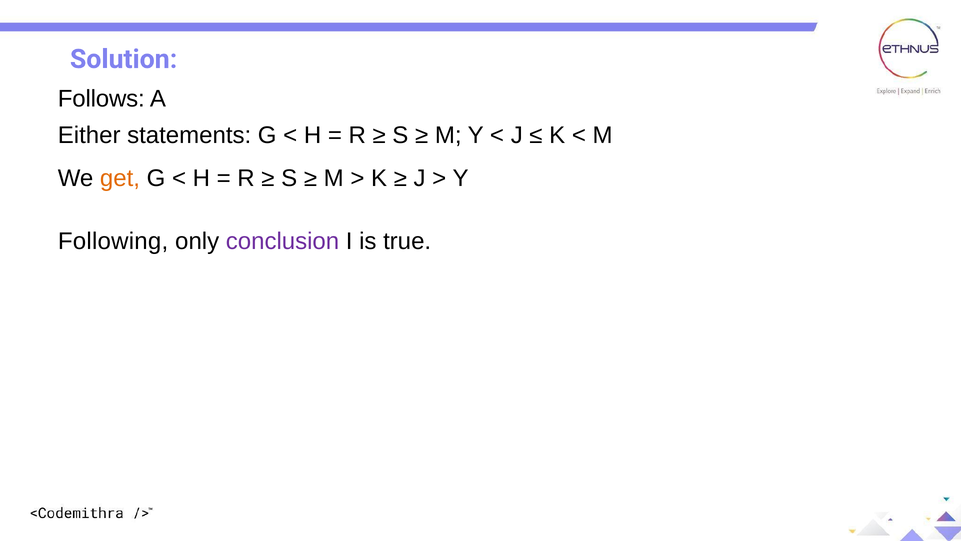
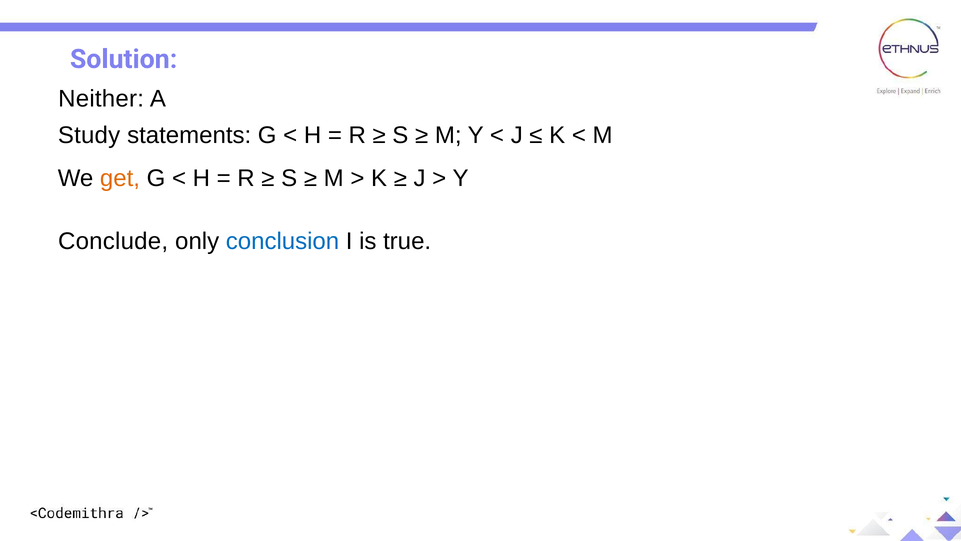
Follows: Follows -> Neither
Either: Either -> Study
Following: Following -> Conclude
conclusion colour: purple -> blue
